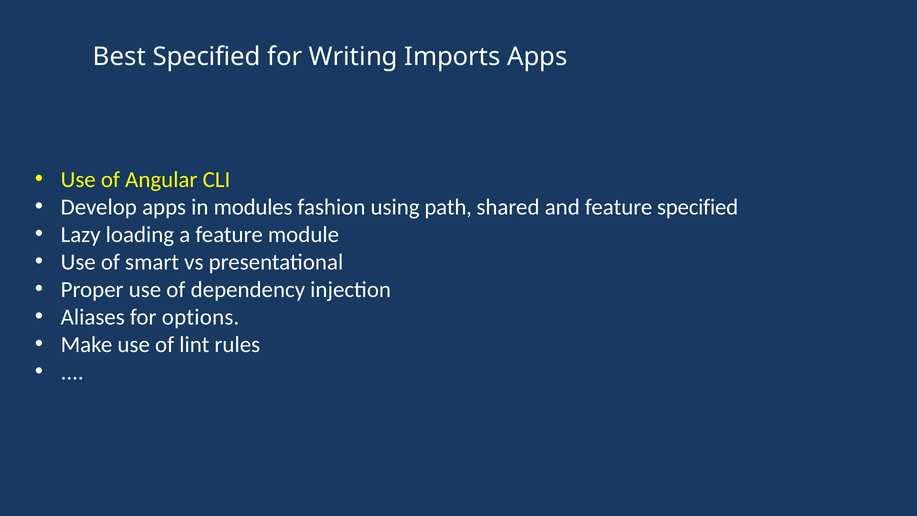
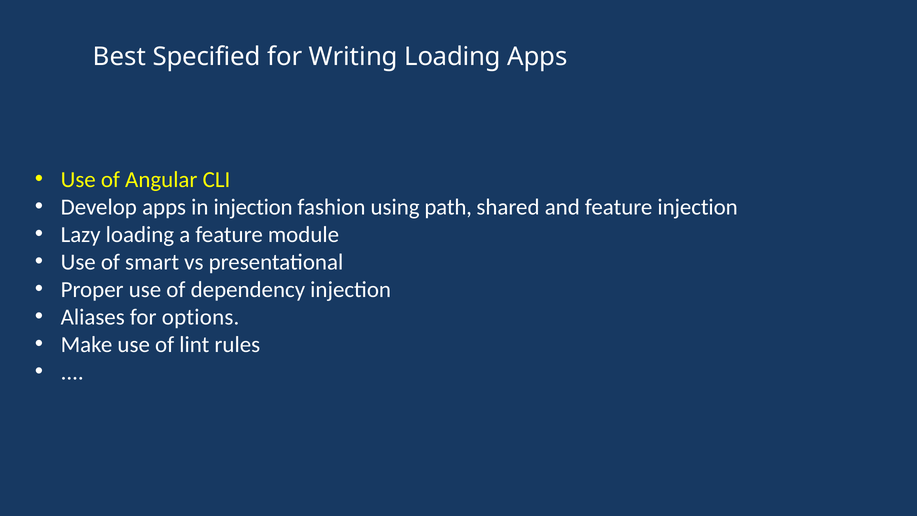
Writing Imports: Imports -> Loading
in modules: modules -> injection
feature specified: specified -> injection
